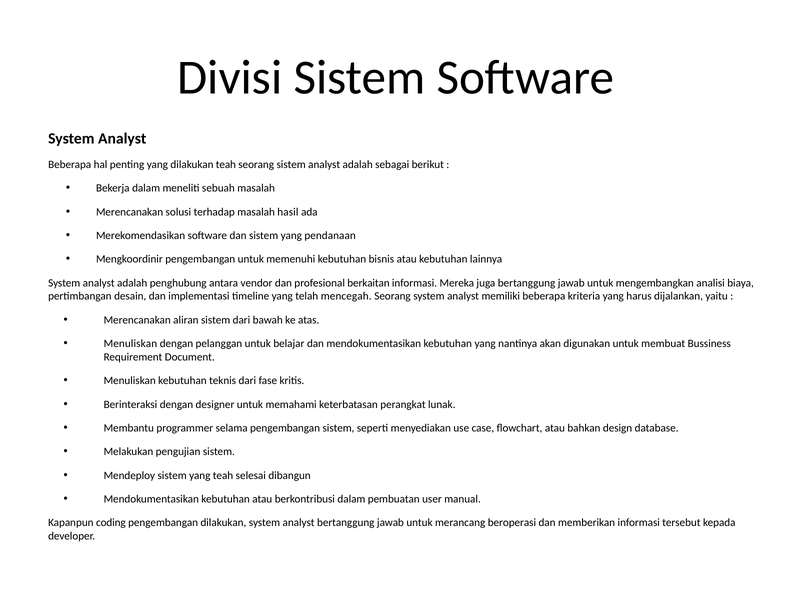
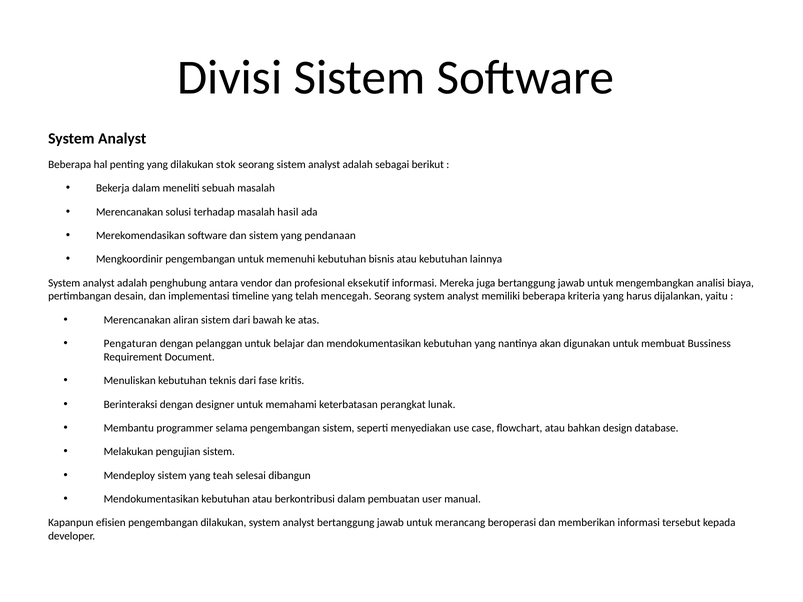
dilakukan teah: teah -> stok
berkaitan: berkaitan -> eksekutif
Menuliskan at (130, 344): Menuliskan -> Pengaturan
coding: coding -> efisien
